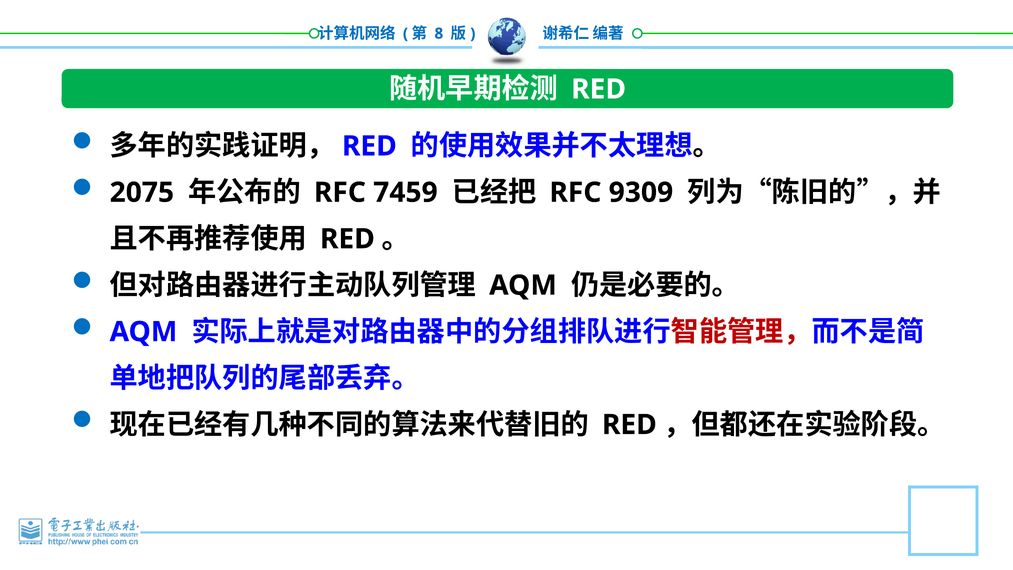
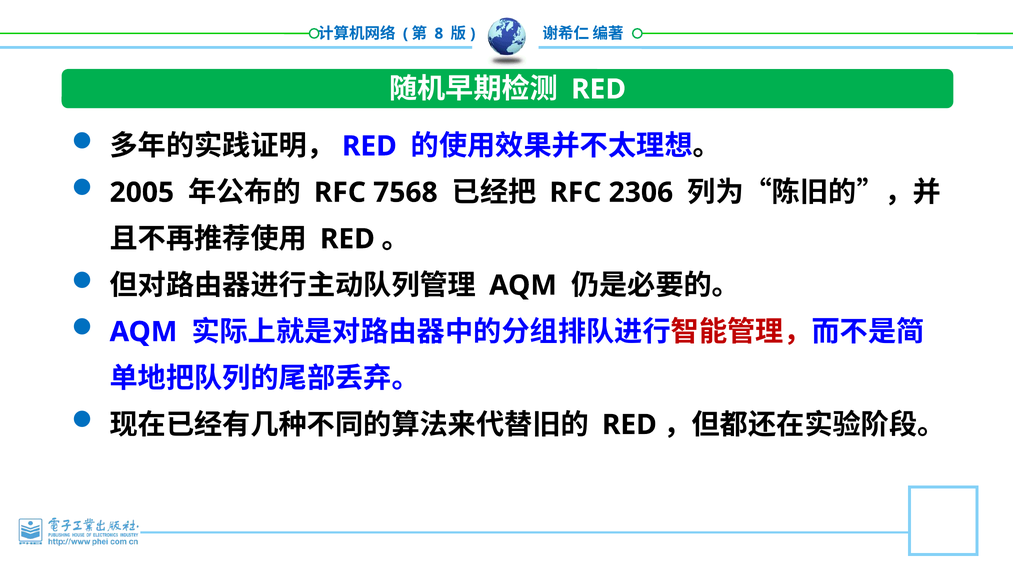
2075: 2075 -> 2005
7459: 7459 -> 7568
9309: 9309 -> 2306
